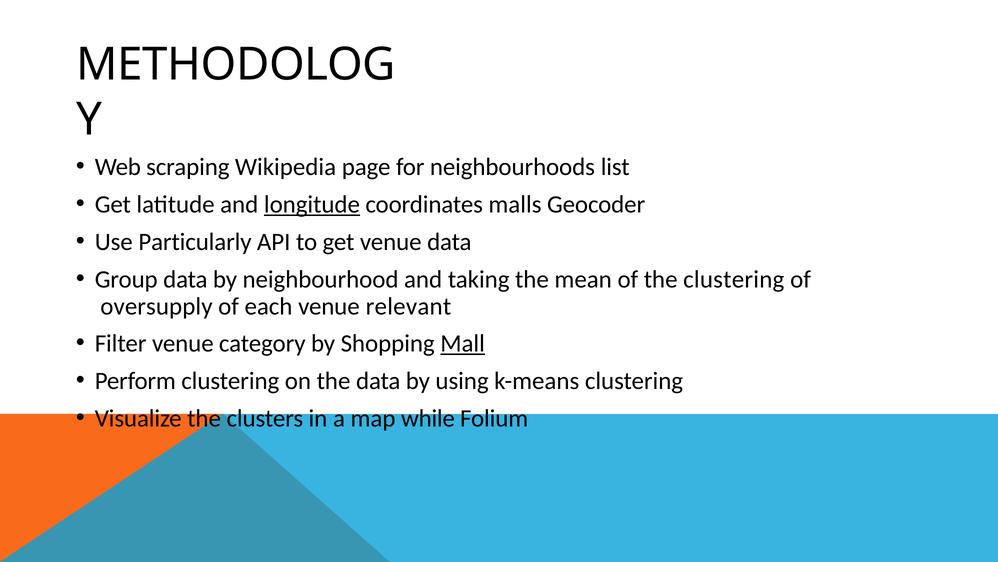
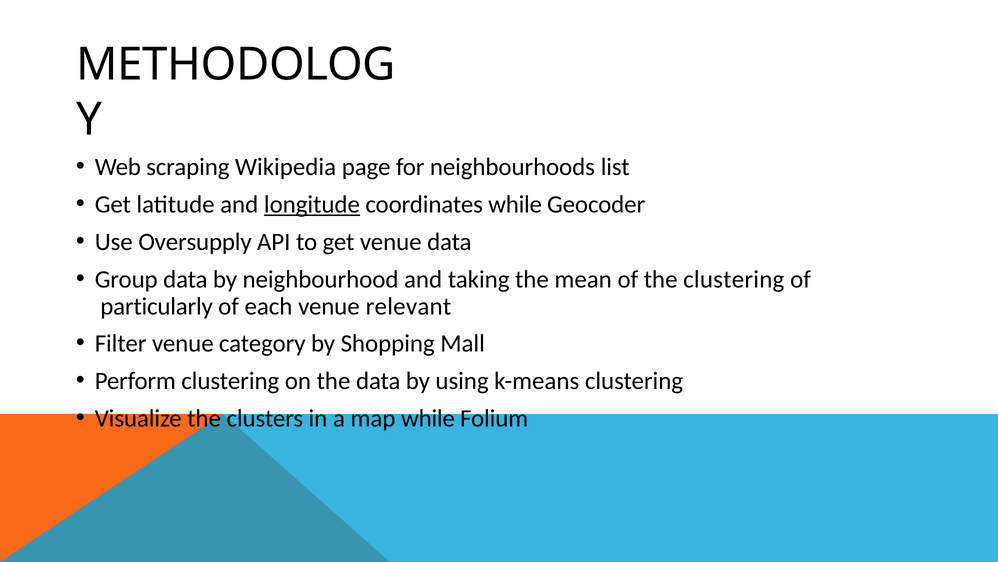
coordinates malls: malls -> while
Particularly: Particularly -> Oversupply
oversupply: oversupply -> particularly
Mall underline: present -> none
